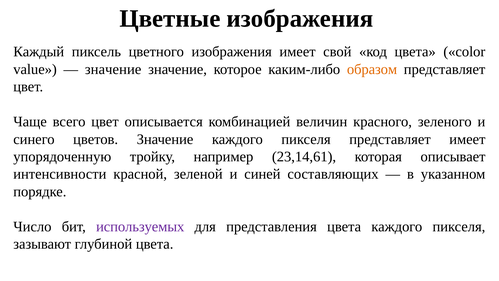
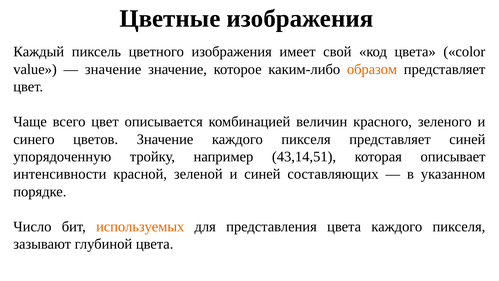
представляет имеет: имеет -> синей
23,14,61: 23,14,61 -> 43,14,51
используемых colour: purple -> orange
